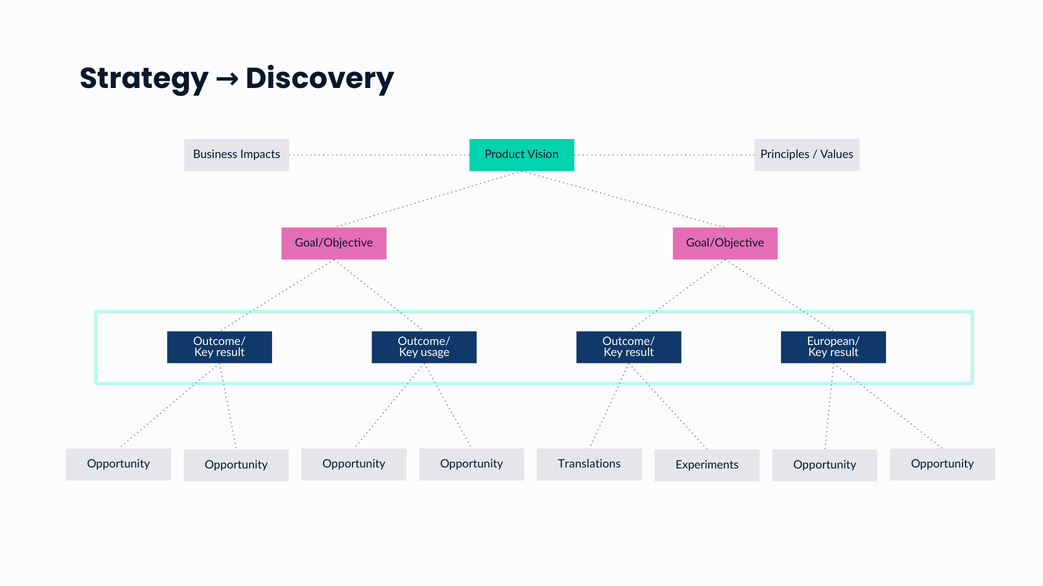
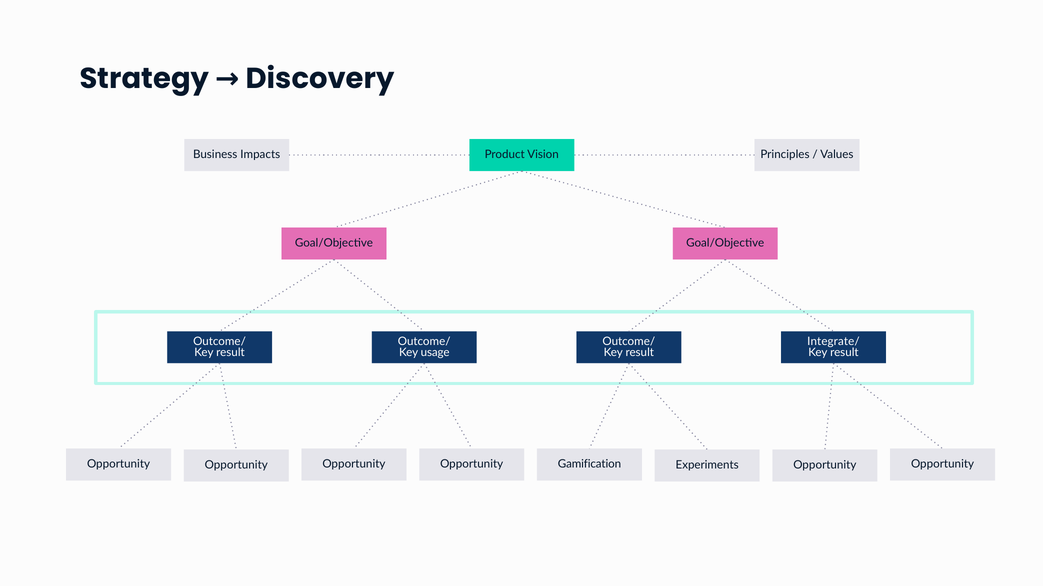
European/: European/ -> Integrate/
Translations: Translations -> Gamification
